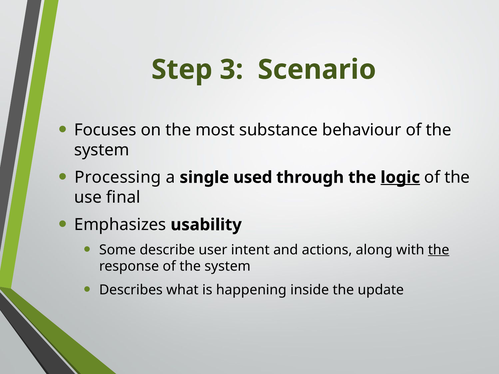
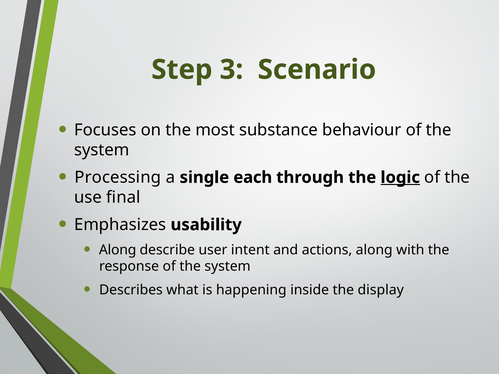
used: used -> each
Some at (118, 250): Some -> Along
the at (439, 250) underline: present -> none
update: update -> display
